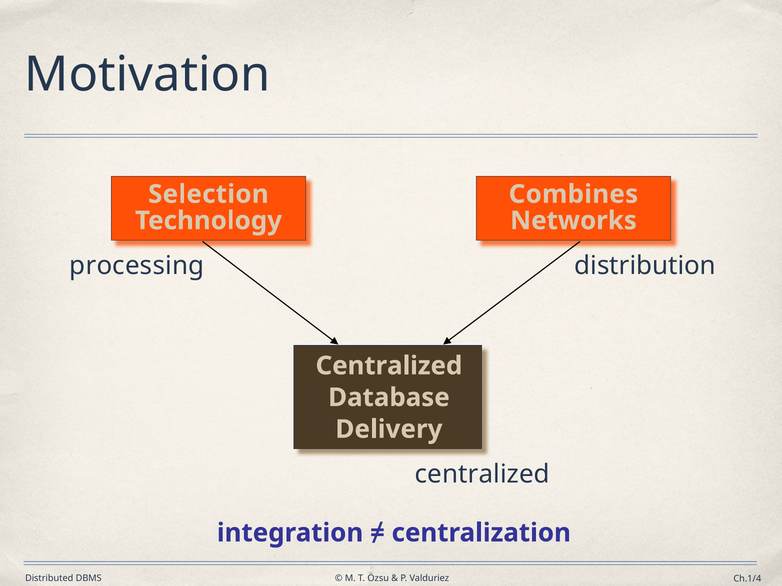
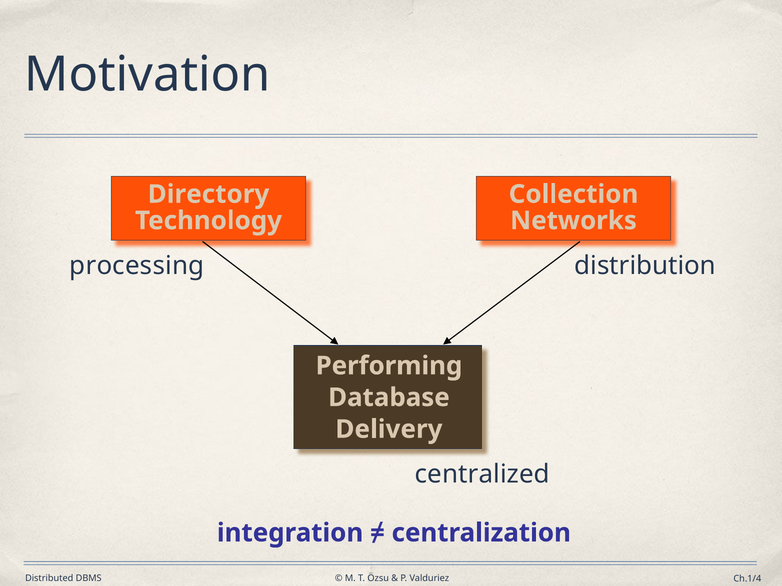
Selection: Selection -> Directory
Combines: Combines -> Collection
Centralized at (389, 366): Centralized -> Performing
